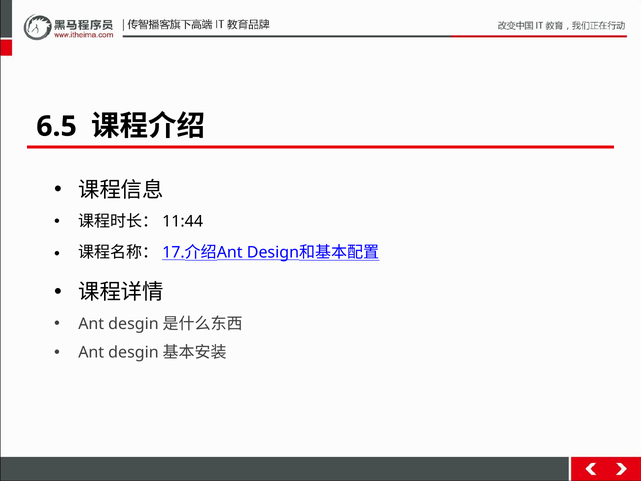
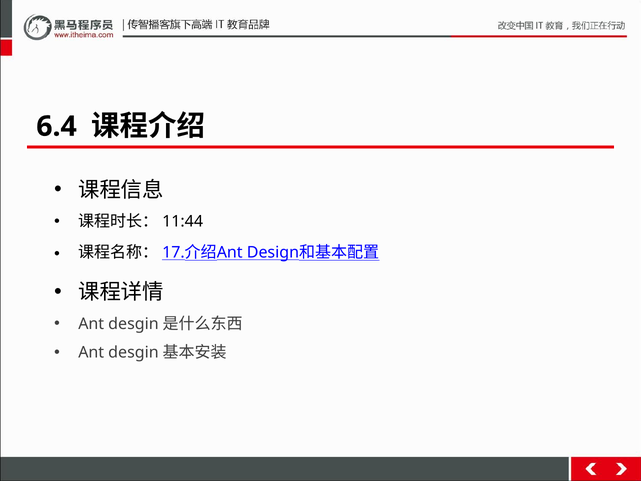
6.5: 6.5 -> 6.4
